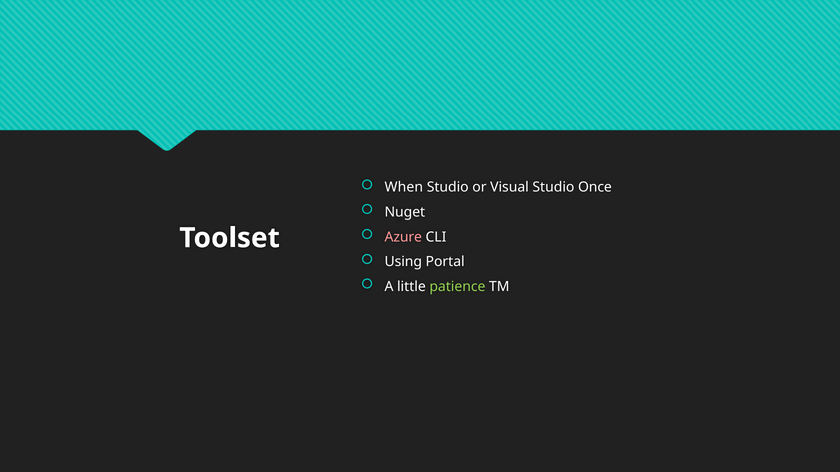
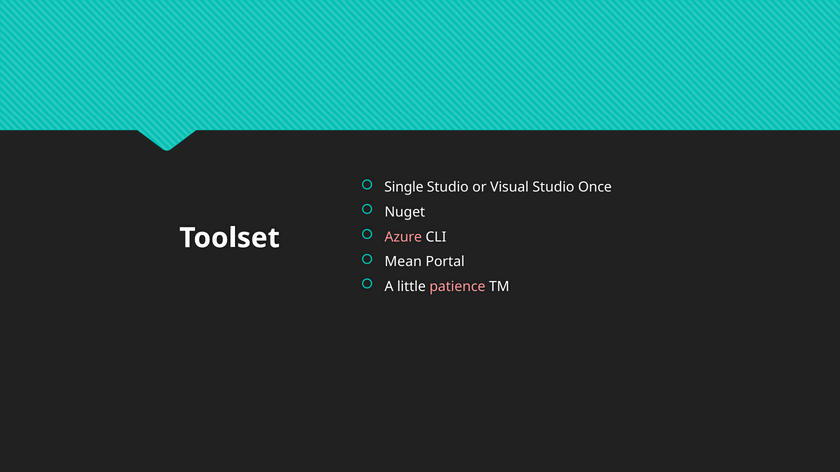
When: When -> Single
Using: Using -> Mean
patience colour: light green -> pink
